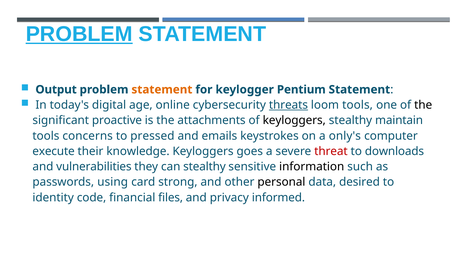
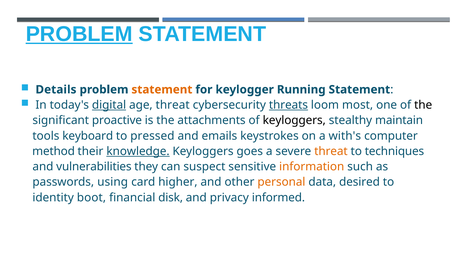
Output: Output -> Details
Pentium: Pentium -> Running
digital underline: none -> present
age online: online -> threat
loom tools: tools -> most
concerns: concerns -> keyboard
only's: only's -> with's
execute: execute -> method
knowledge underline: none -> present
threat at (331, 151) colour: red -> orange
downloads: downloads -> techniques
can stealthy: stealthy -> suspect
information colour: black -> orange
strong: strong -> higher
personal colour: black -> orange
code: code -> boot
files: files -> disk
